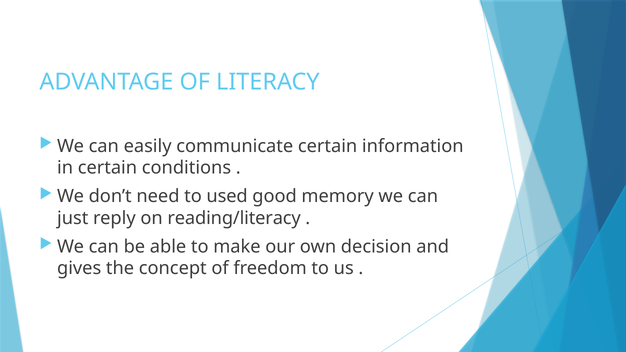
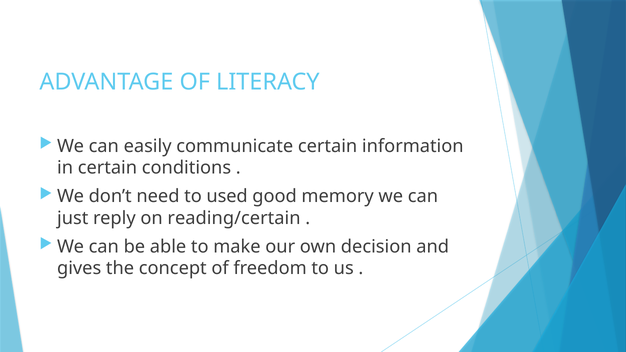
reading/literacy: reading/literacy -> reading/certain
